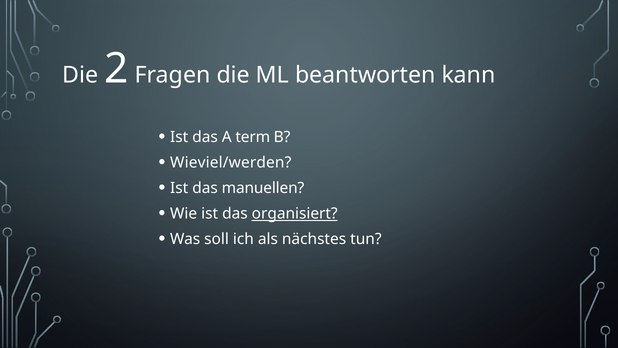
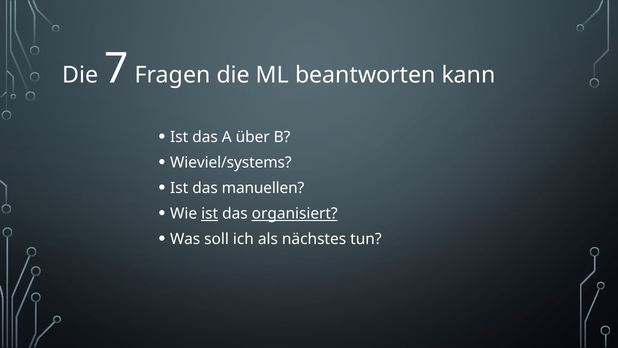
2: 2 -> 7
term: term -> über
Wieviel/werden: Wieviel/werden -> Wieviel/systems
ist at (210, 213) underline: none -> present
